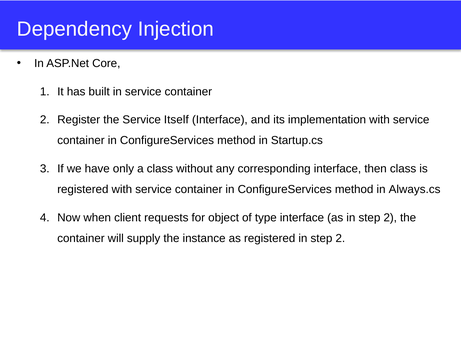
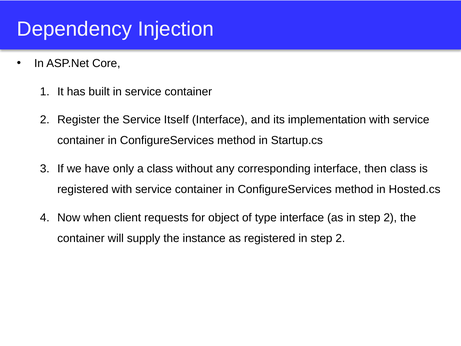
Always.cs: Always.cs -> Hosted.cs
